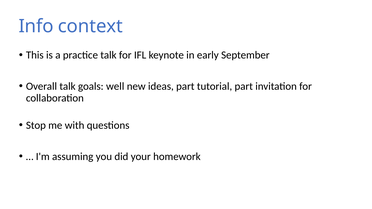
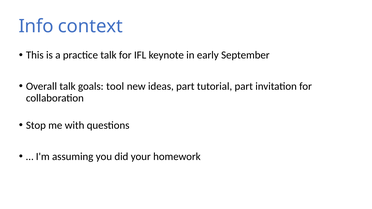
well: well -> tool
